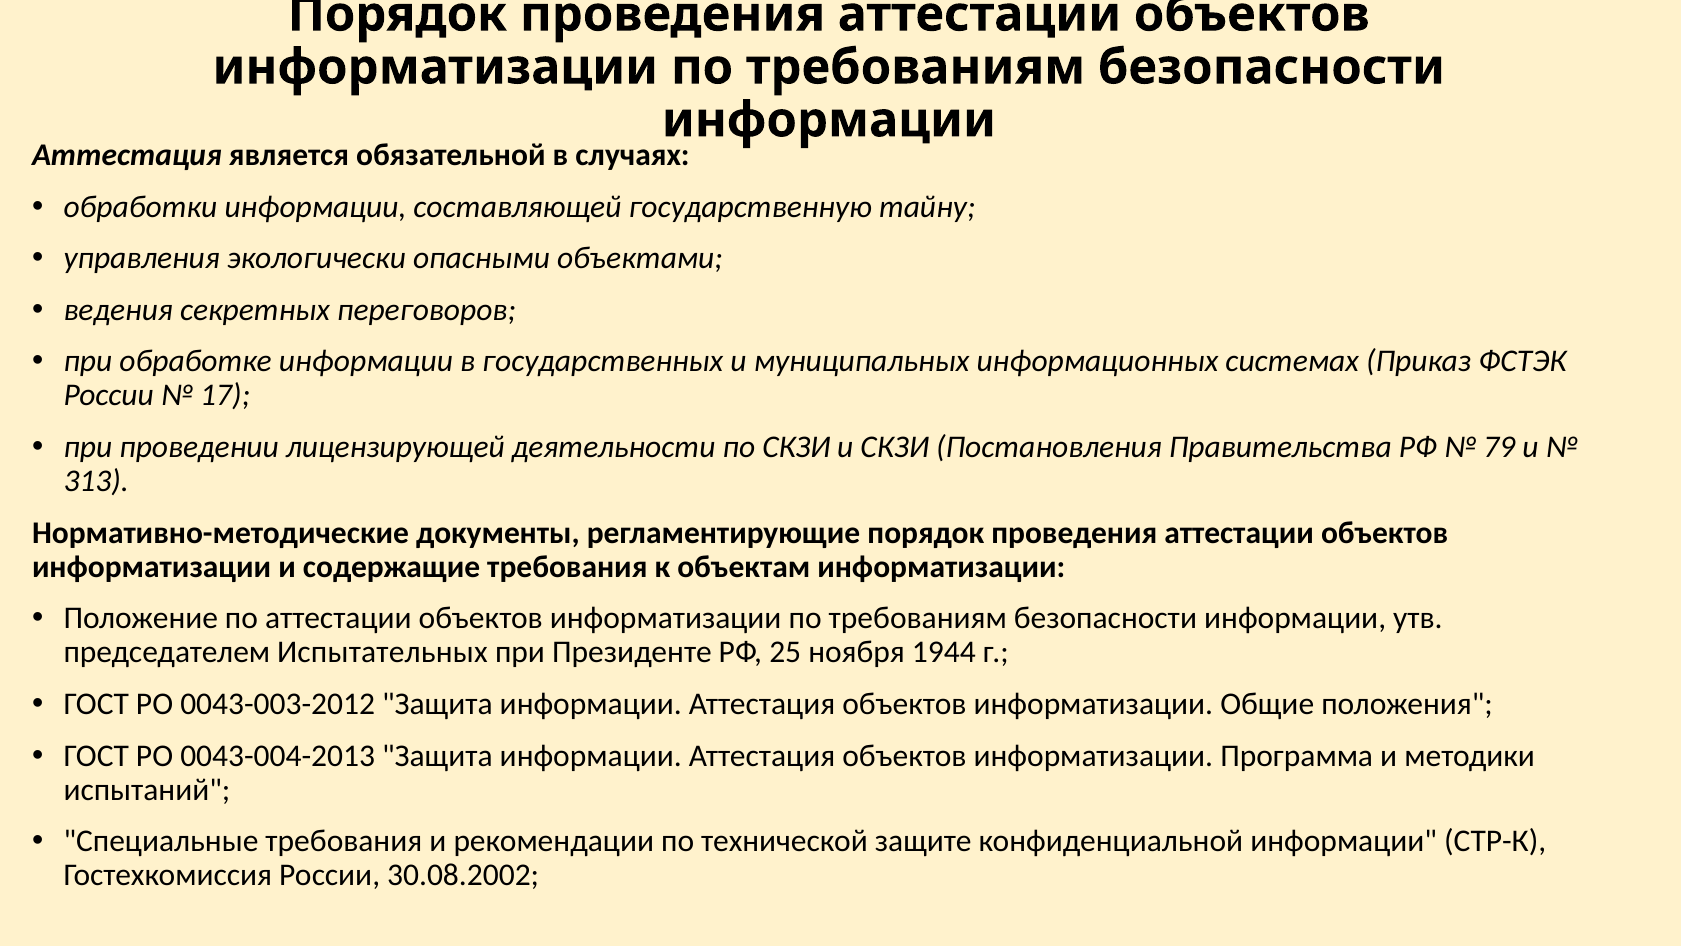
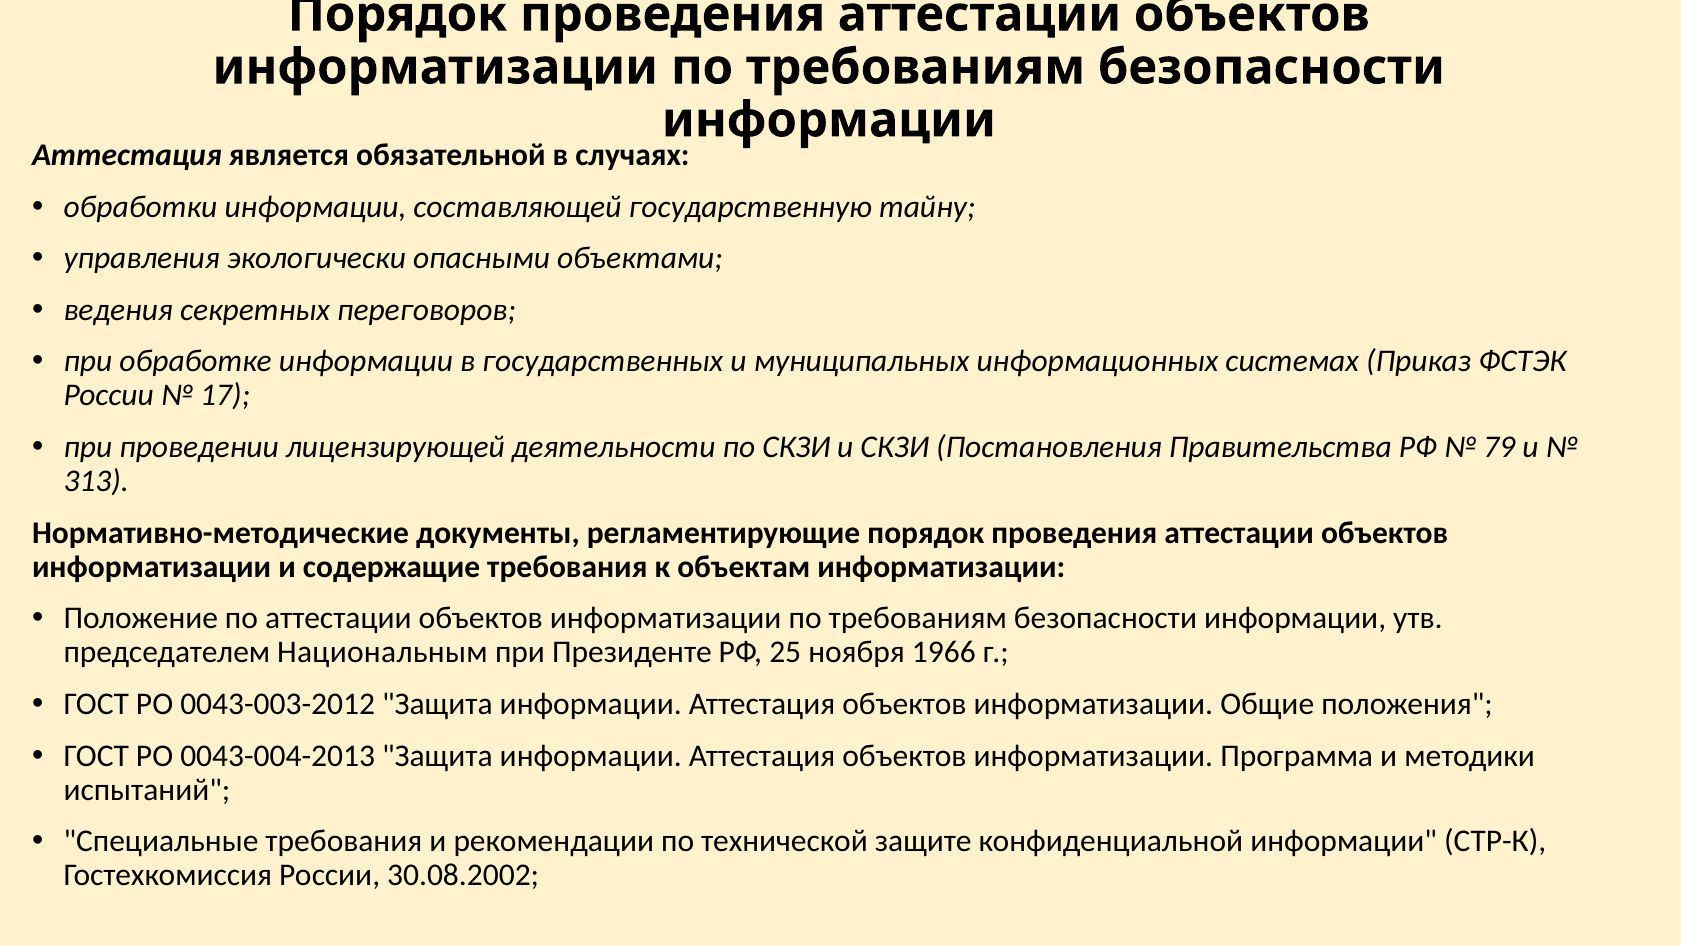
Испытательных: Испытательных -> Национальным
1944: 1944 -> 1966
